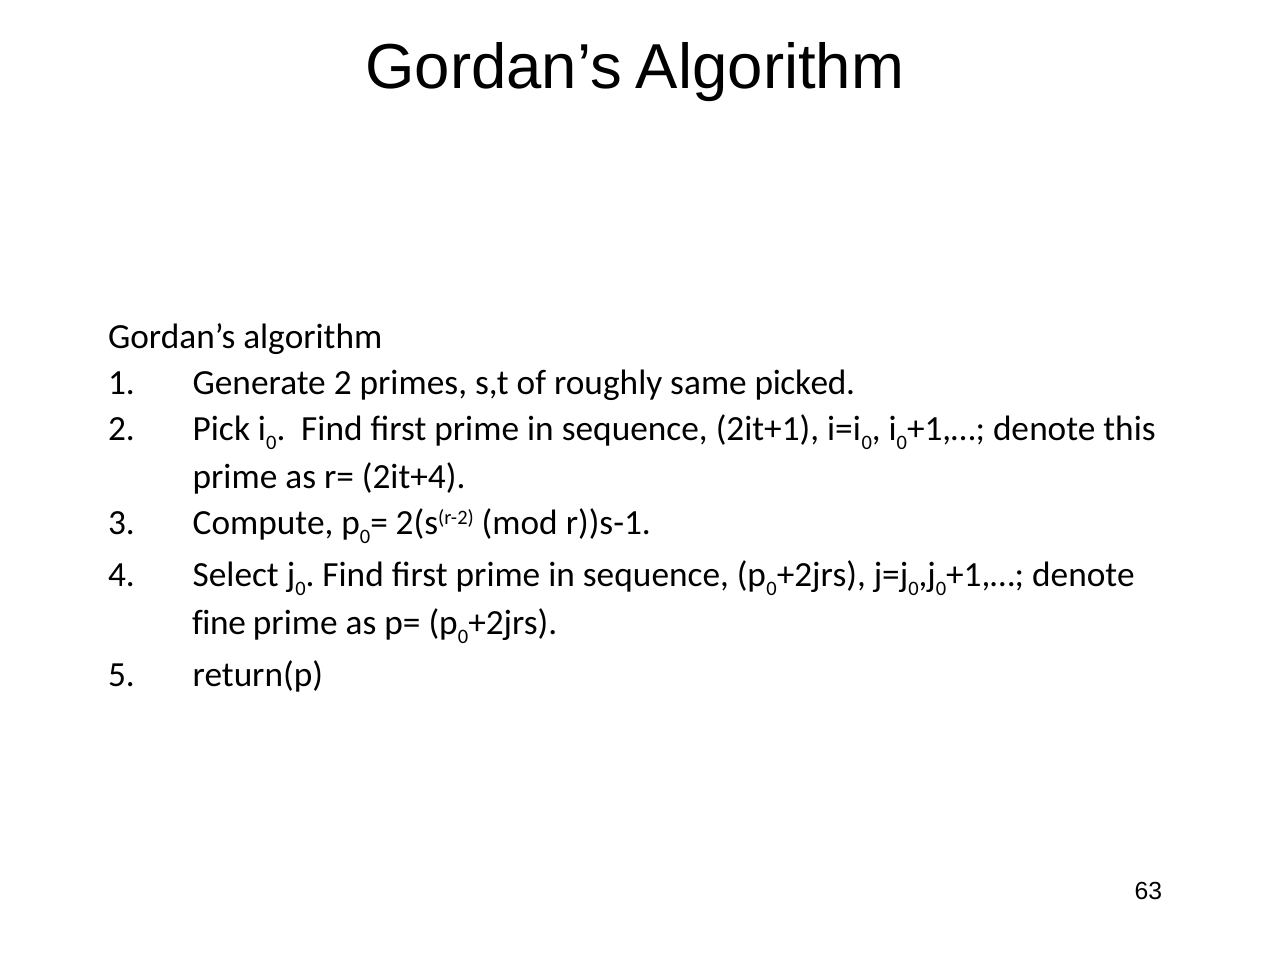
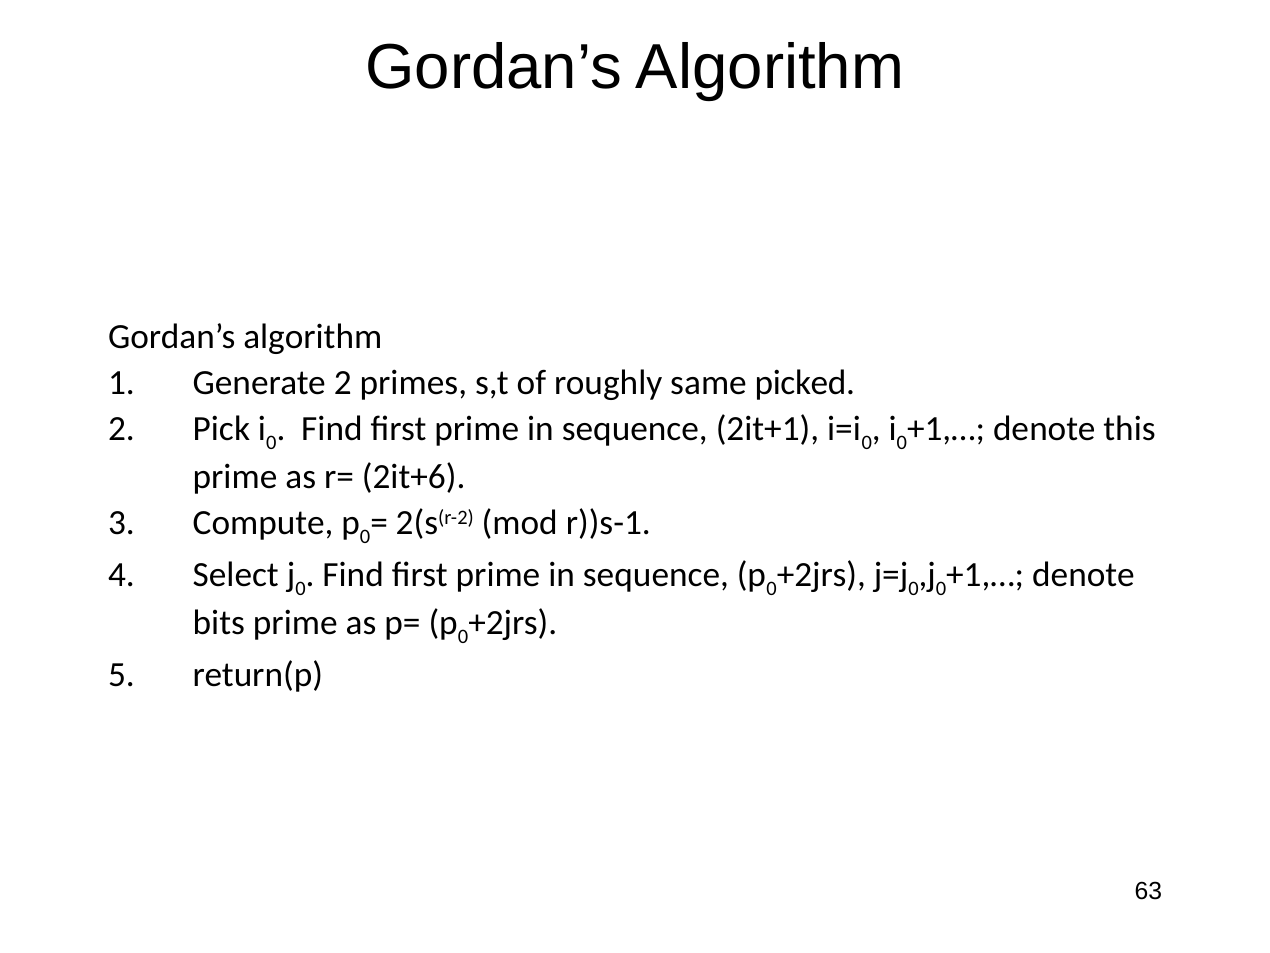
2it+4: 2it+4 -> 2it+6
fine: fine -> bits
